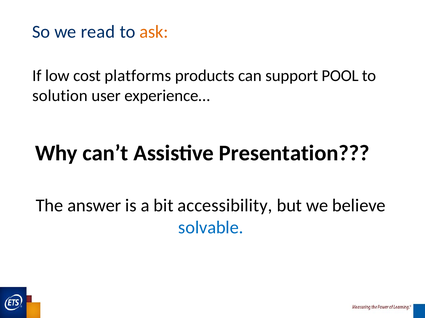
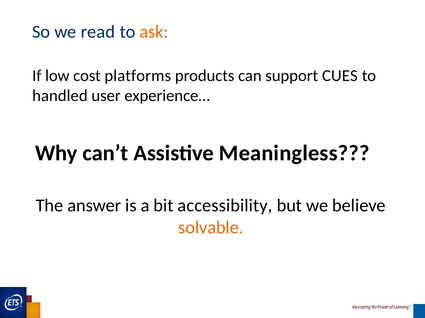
POOL: POOL -> CUES
solution: solution -> handled
Presentation: Presentation -> Meaningless
solvable colour: blue -> orange
